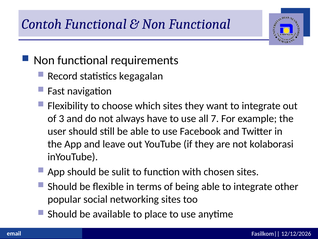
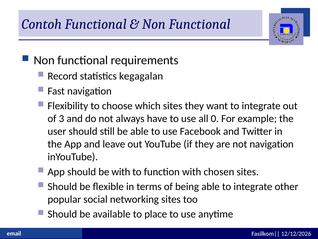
7: 7 -> 0
not kolaborasi: kolaborasi -> navigation
be sulit: sulit -> with
